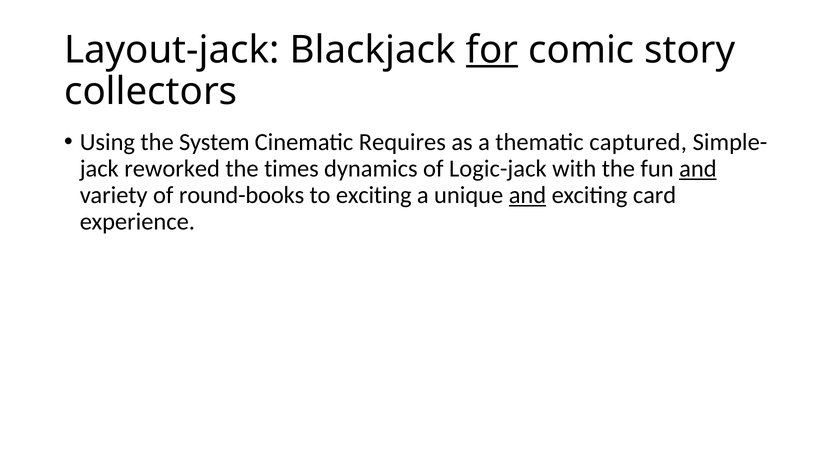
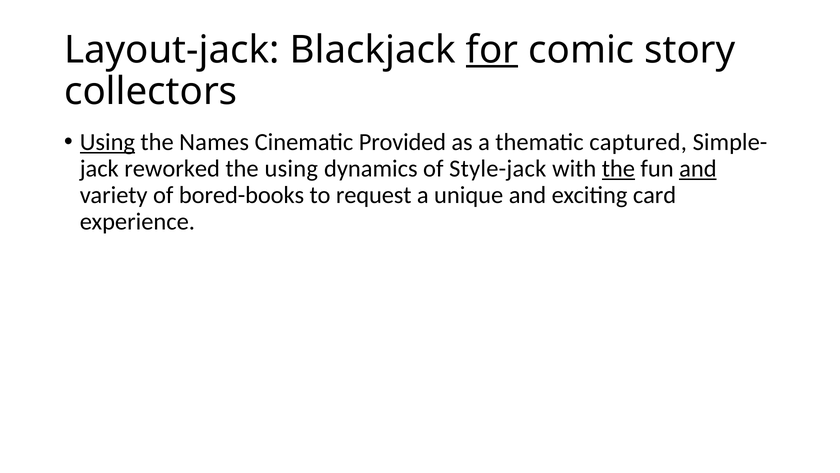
Using at (107, 142) underline: none -> present
System: System -> Names
Requires: Requires -> Provided
the times: times -> using
Logic-jack: Logic-jack -> Style-jack
the at (618, 168) underline: none -> present
round-books: round-books -> bored-books
to exciting: exciting -> request
and at (527, 195) underline: present -> none
